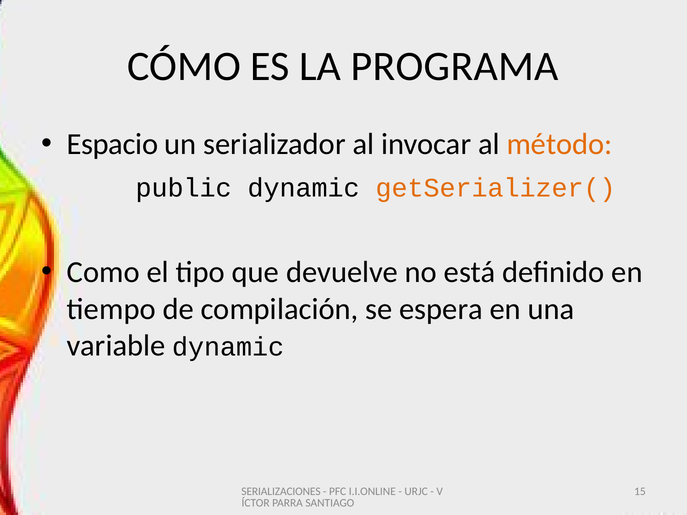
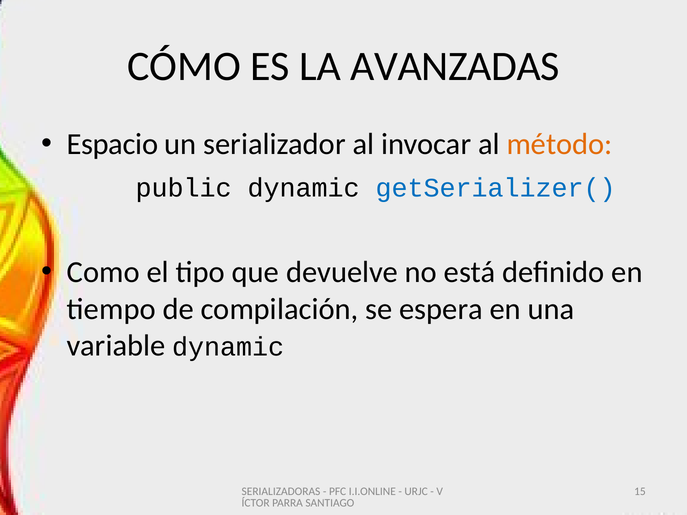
PROGRAMA: PROGRAMA -> AVANZADAS
getSerializer( colour: orange -> blue
SERIALIZACIONES: SERIALIZACIONES -> SERIALIZADORAS
